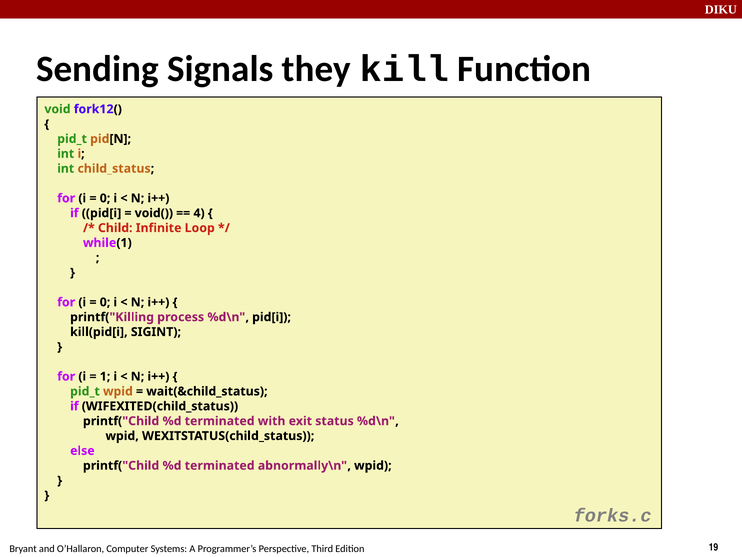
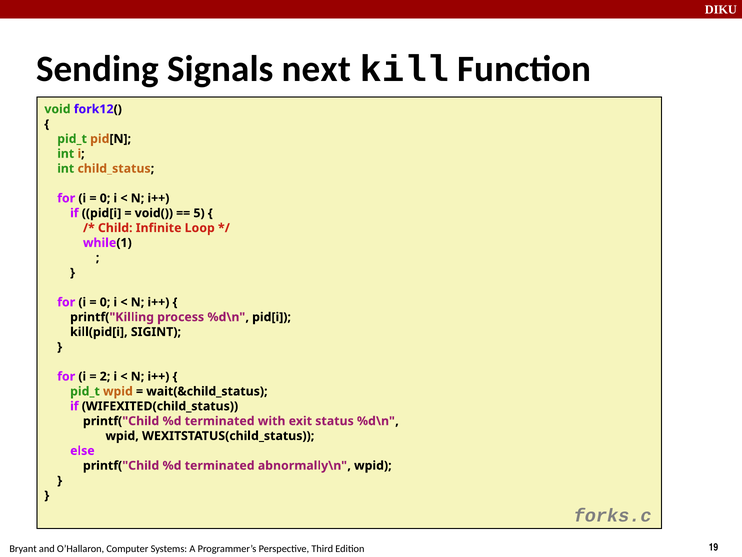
they: they -> next
4: 4 -> 5
1: 1 -> 2
